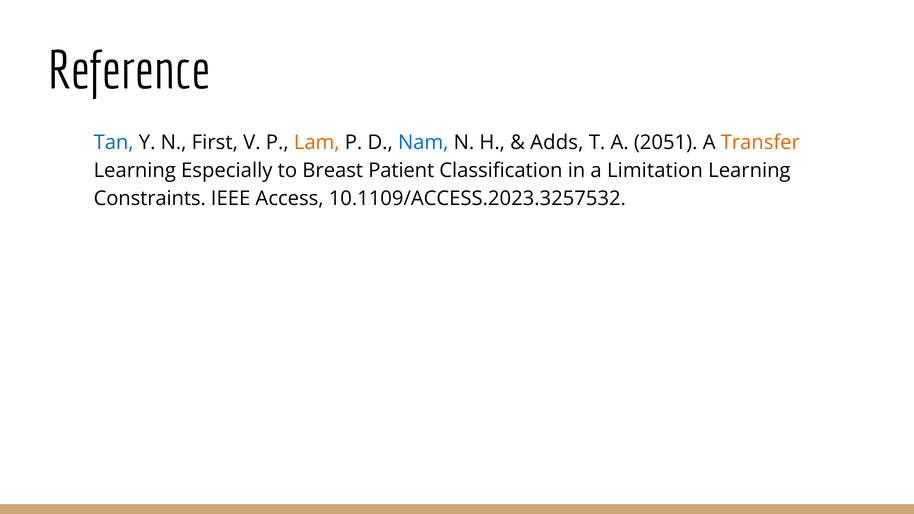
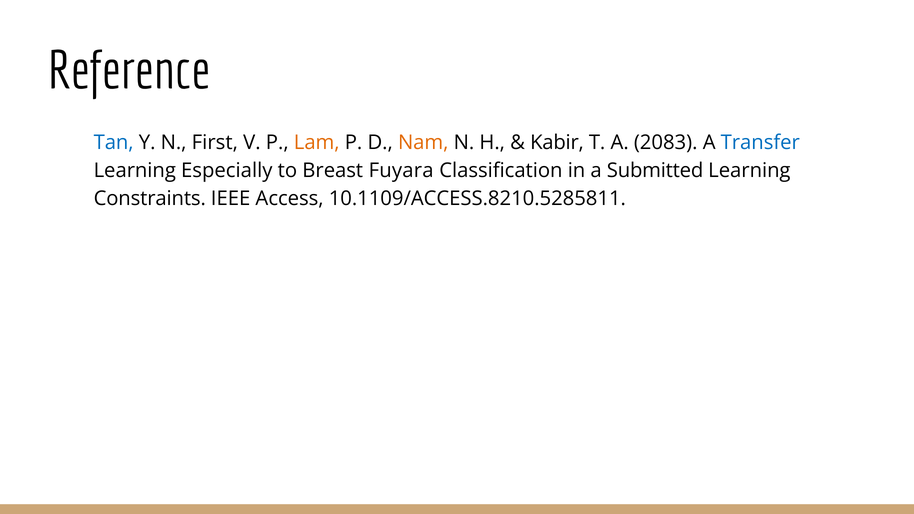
Nam colour: blue -> orange
Adds: Adds -> Kabir
2051: 2051 -> 2083
Transfer colour: orange -> blue
Patient: Patient -> Fuyara
Limitation: Limitation -> Submitted
10.1109/ACCESS.2023.3257532: 10.1109/ACCESS.2023.3257532 -> 10.1109/ACCESS.8210.5285811
